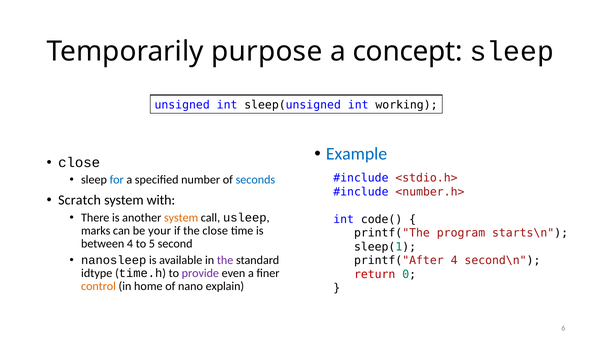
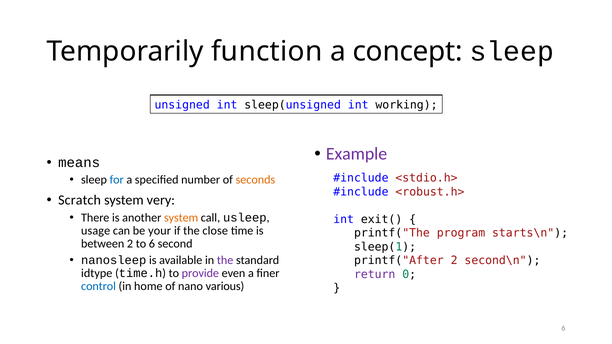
purpose: purpose -> function
Example colour: blue -> purple
close at (79, 163): close -> means
seconds colour: blue -> orange
<number.h>: <number.h> -> <robust.h>
with: with -> very
code(: code( -> exit(
marks: marks -> usage
between 4: 4 -> 2
to 5: 5 -> 6
printf("After 4: 4 -> 2
return colour: red -> purple
control colour: orange -> blue
explain: explain -> various
